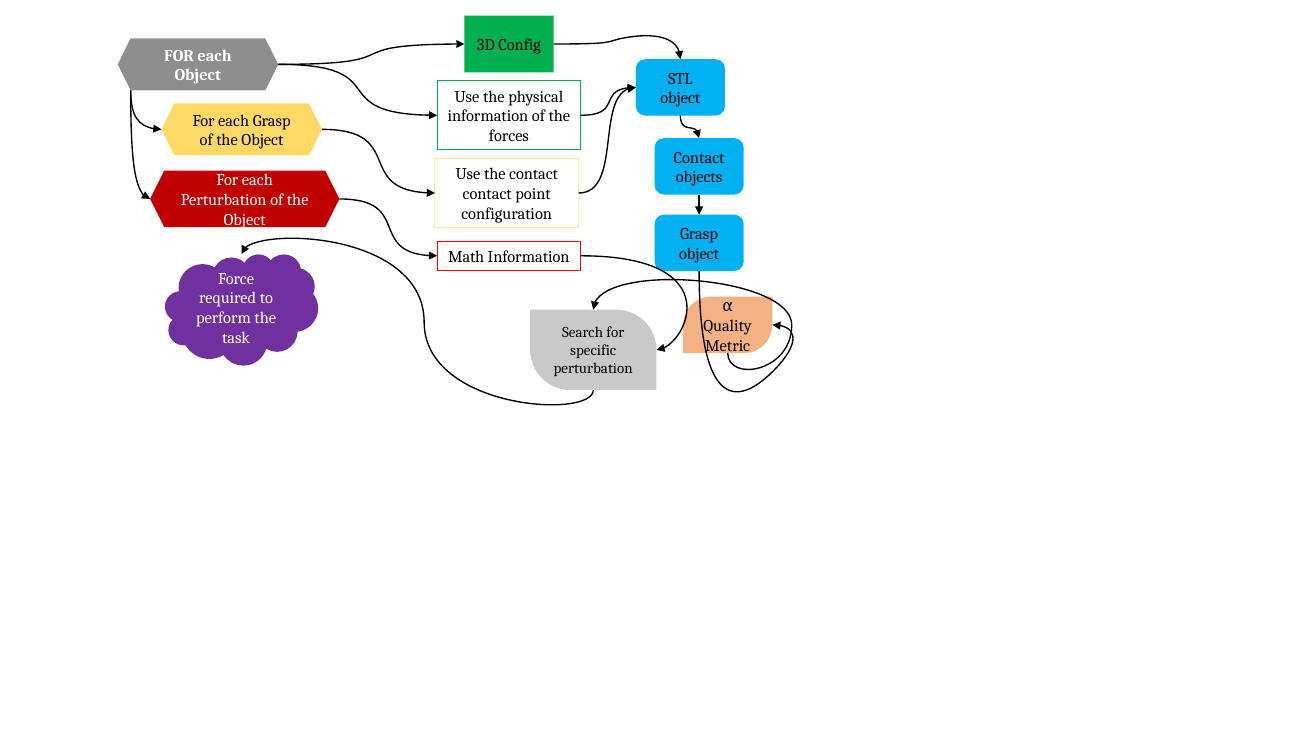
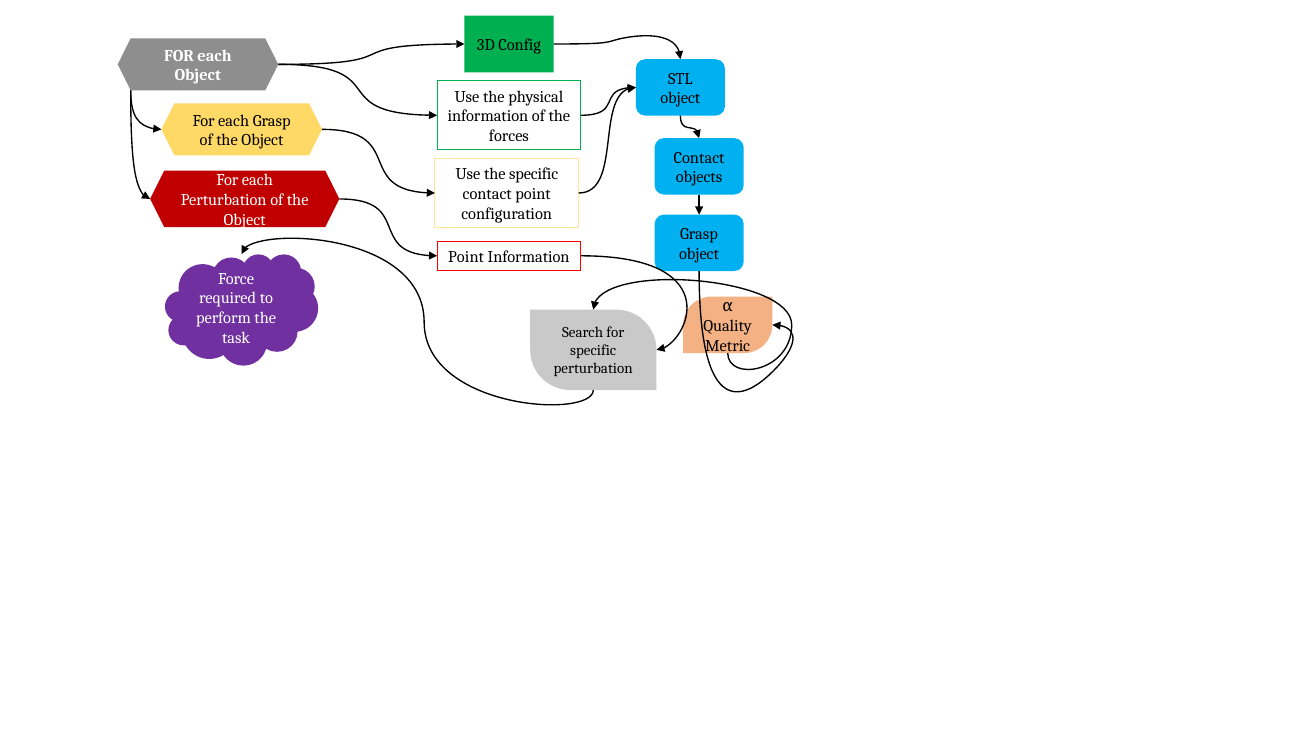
the contact: contact -> specific
Math at (466, 257): Math -> Point
